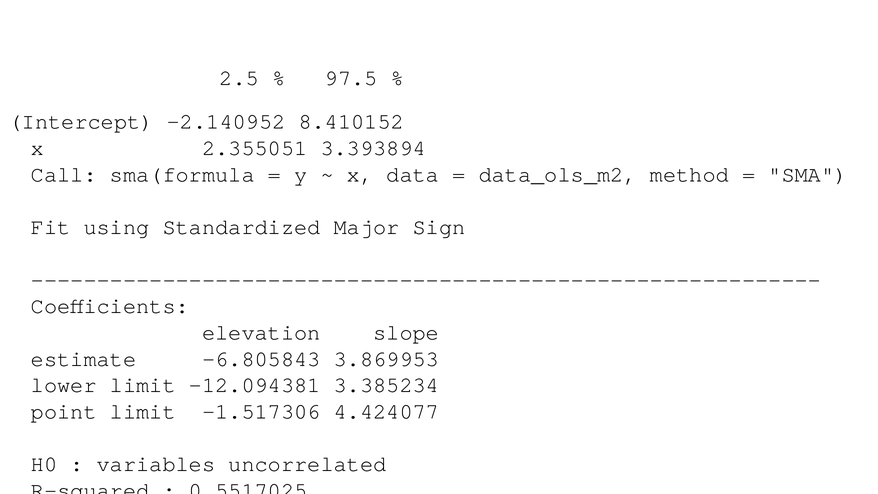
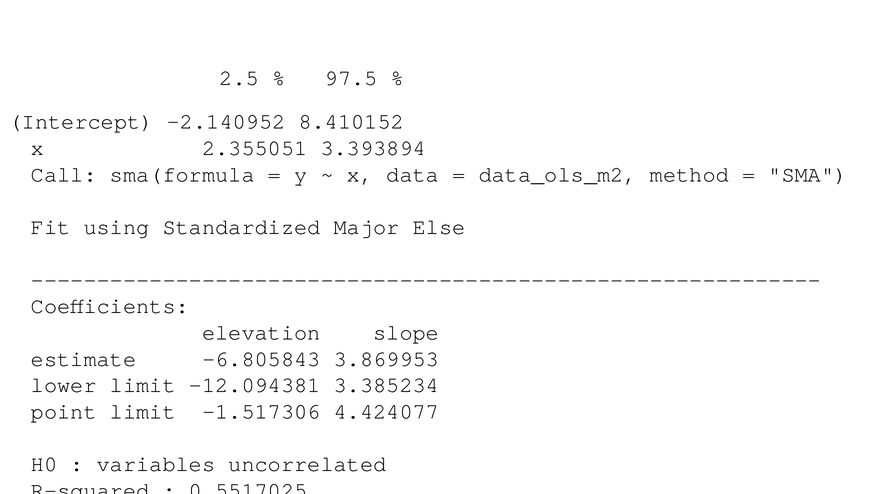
Sign: Sign -> Else
